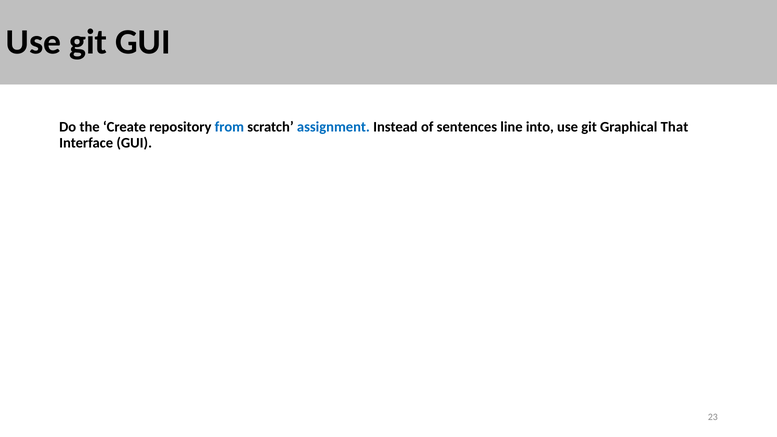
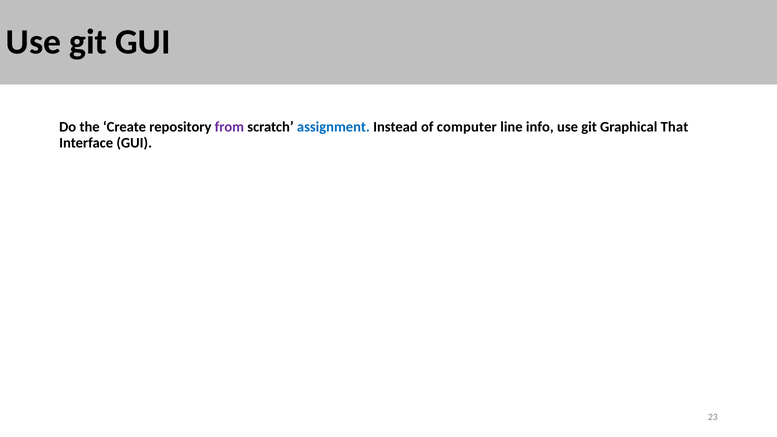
from colour: blue -> purple
sentences: sentences -> computer
into: into -> info
